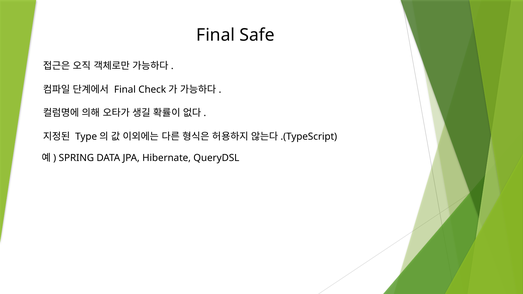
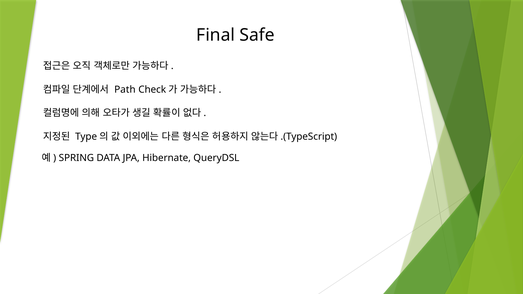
Final at (125, 90): Final -> Path
